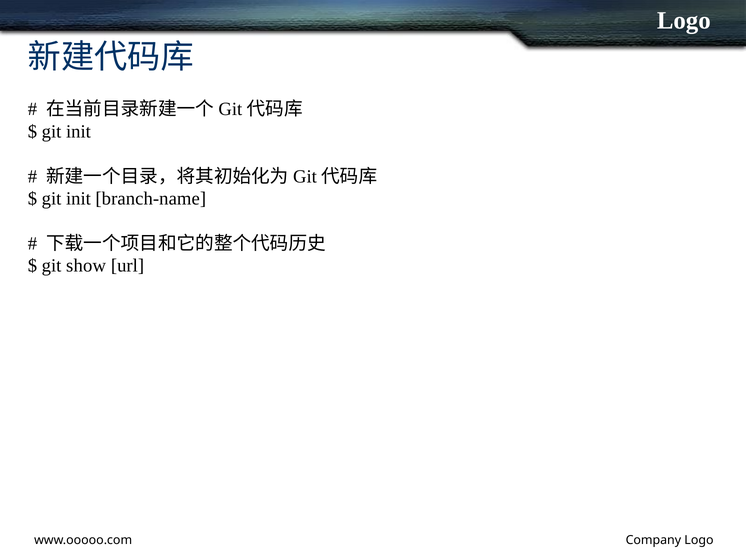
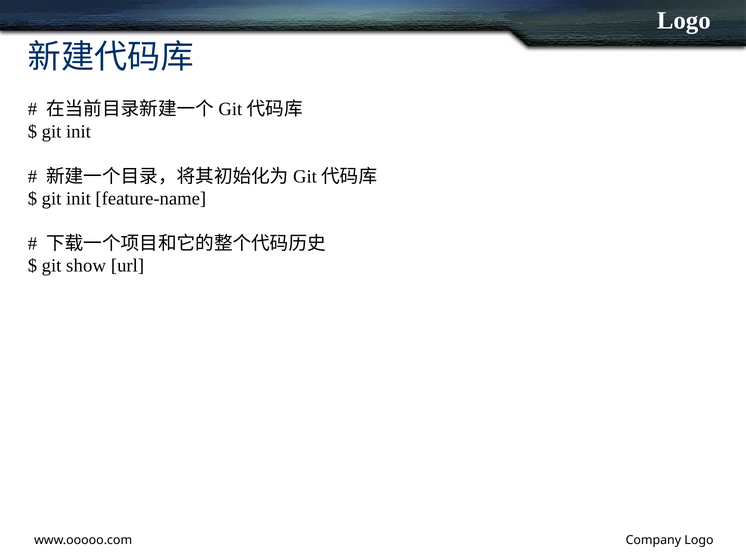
branch-name: branch-name -> feature-name
